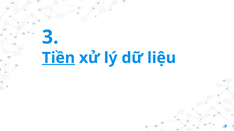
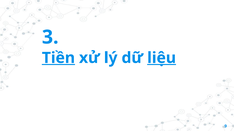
liệu underline: none -> present
